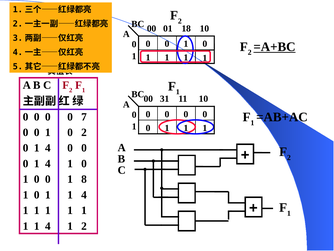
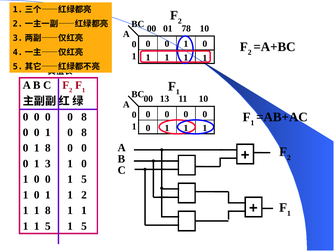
18: 18 -> 78
=A+BC underline: present -> none
31: 31 -> 13
0 0 7: 7 -> 8
1 0 2: 2 -> 8
4 at (48, 148): 4 -> 8
4 at (48, 163): 4 -> 3
0 1 8: 8 -> 5
0 1 1 4: 4 -> 2
1 at (48, 210): 1 -> 8
4 at (48, 226): 4 -> 5
2 at (84, 226): 2 -> 5
